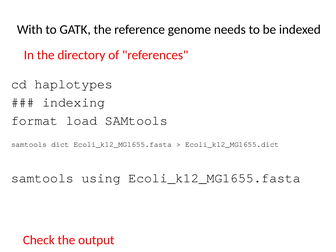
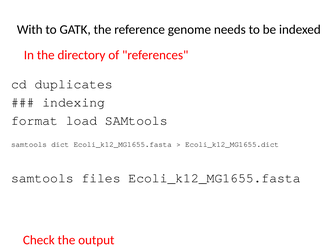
haplotypes: haplotypes -> duplicates
using: using -> files
